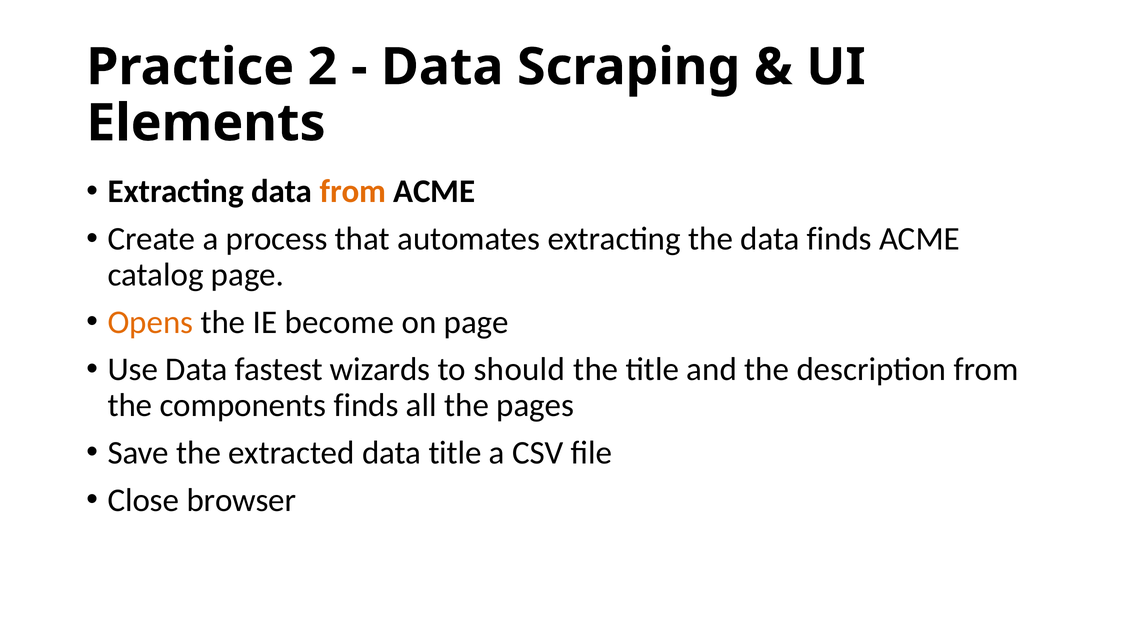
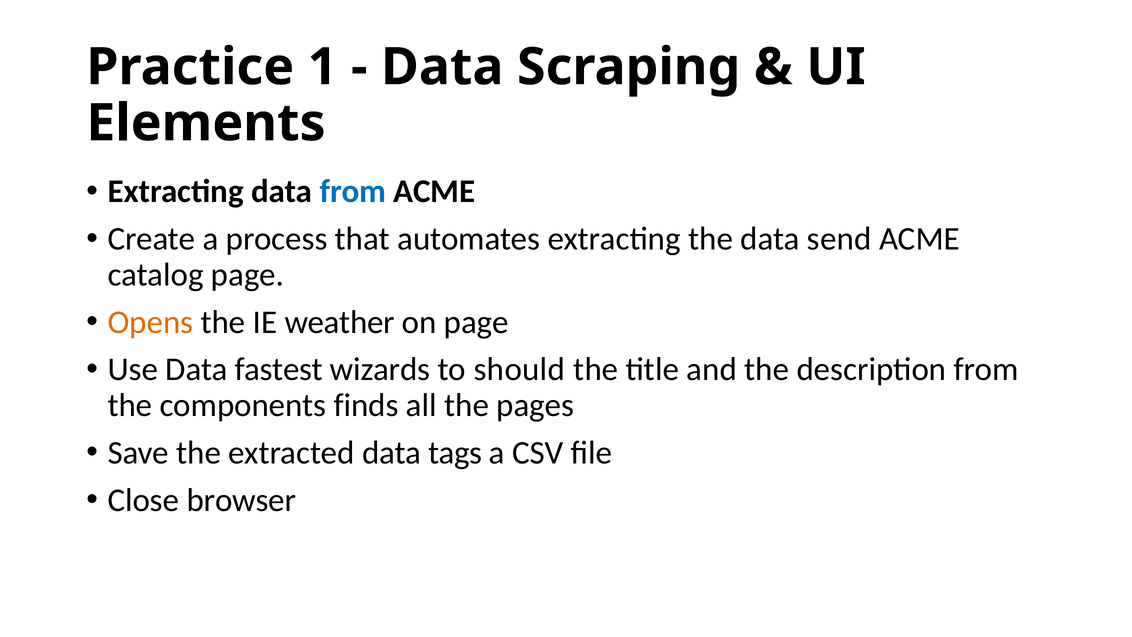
2: 2 -> 1
from at (353, 191) colour: orange -> blue
data finds: finds -> send
become: become -> weather
data title: title -> tags
